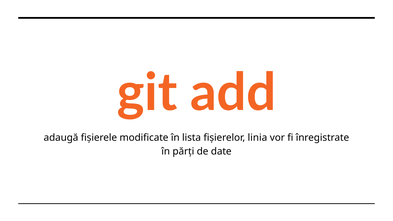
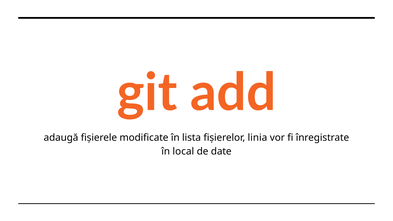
părți: părți -> local
